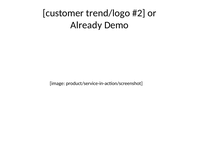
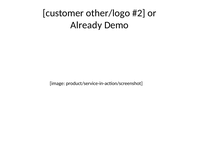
trend/logo: trend/logo -> other/logo
